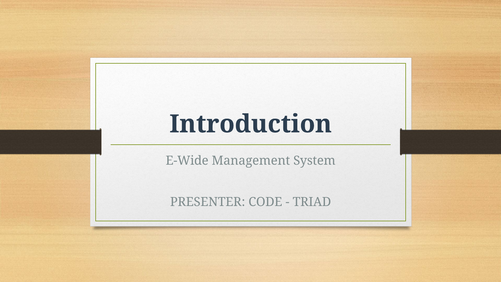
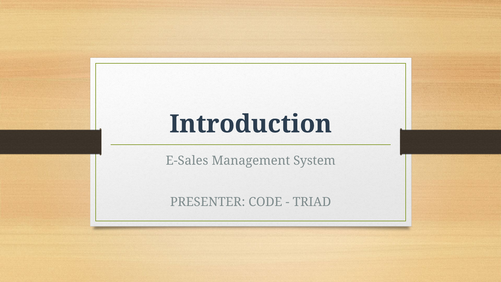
E-Wide: E-Wide -> E-Sales
